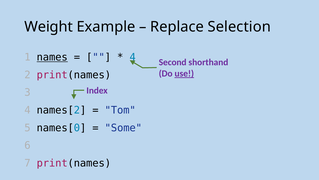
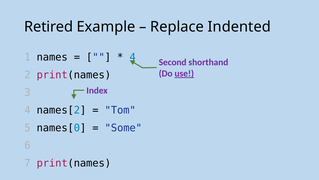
Weight: Weight -> Retired
Selection: Selection -> Indented
names underline: present -> none
